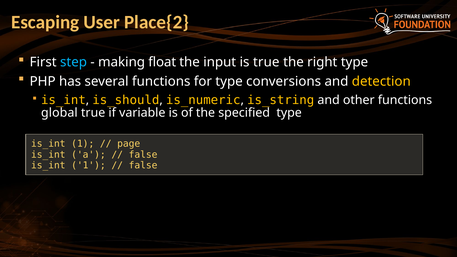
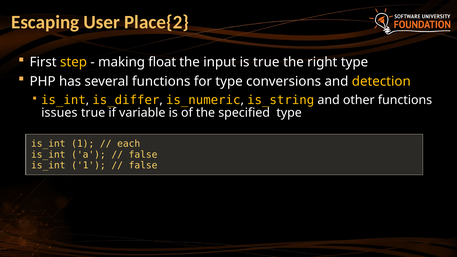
step colour: light blue -> yellow
is_should: is_should -> is_differ
global: global -> issues
page: page -> each
